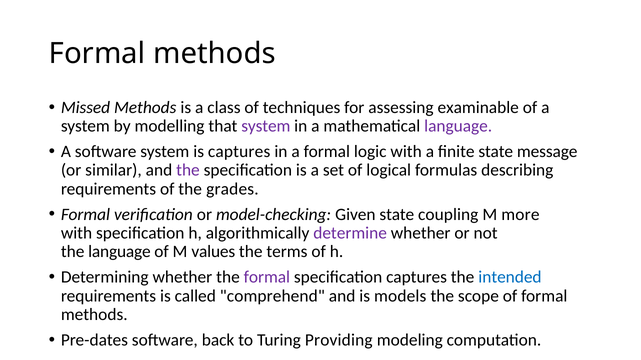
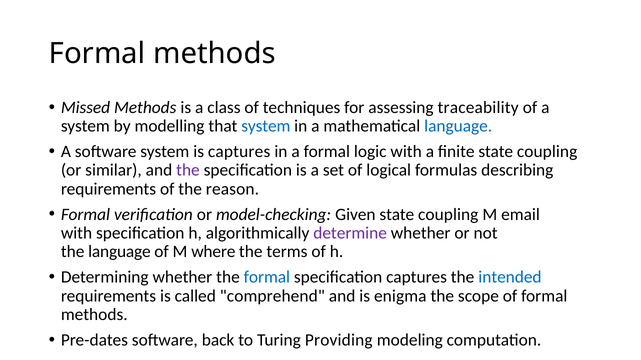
examinable: examinable -> traceability
system at (266, 126) colour: purple -> blue
language at (458, 126) colour: purple -> blue
finite state message: message -> coupling
grades: grades -> reason
more: more -> email
values: values -> where
formal at (267, 278) colour: purple -> blue
models: models -> enigma
